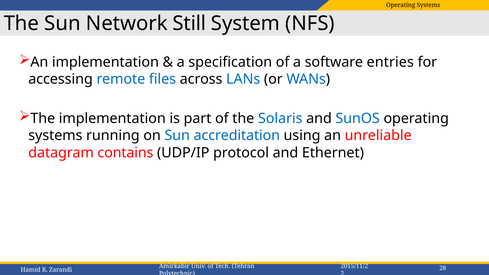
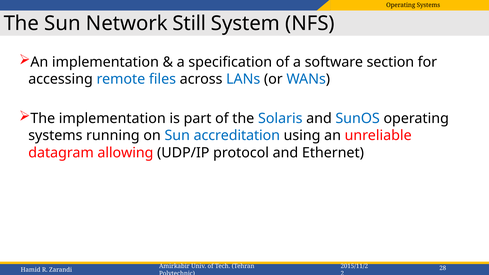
entries: entries -> section
contains: contains -> allowing
